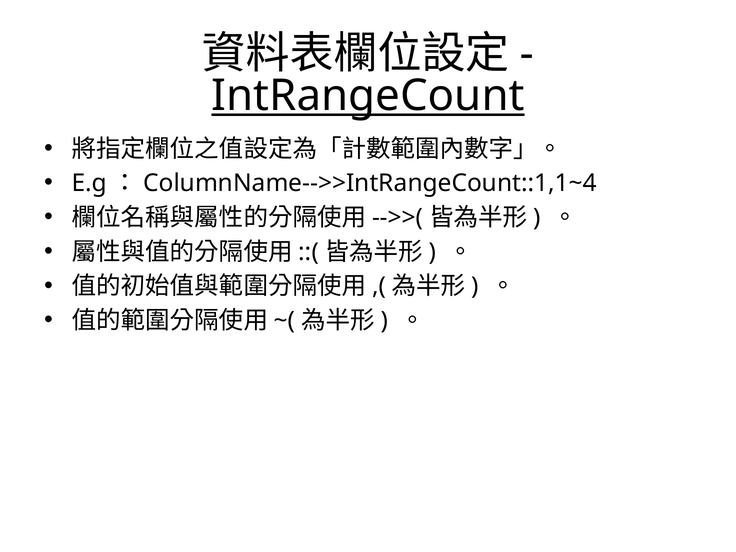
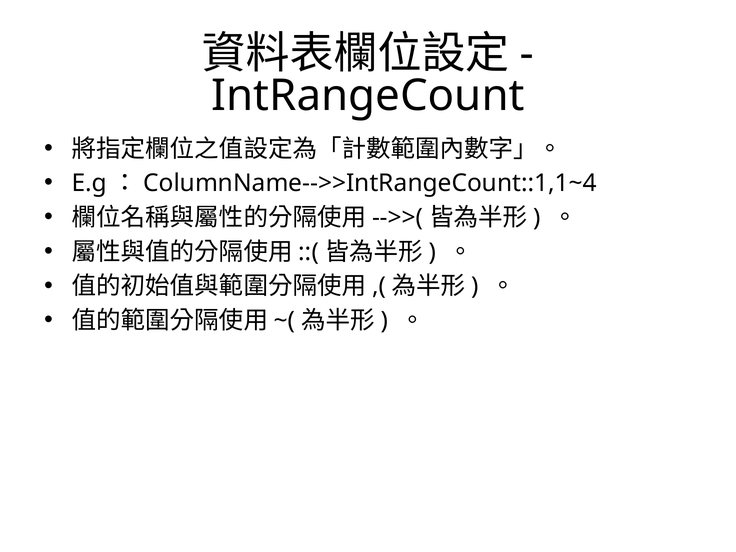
IntRangeCount underline: present -> none
